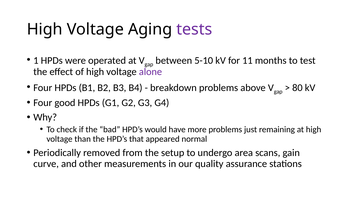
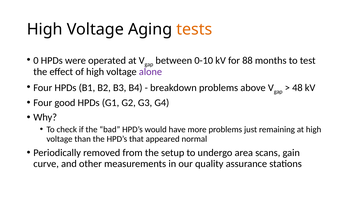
tests colour: purple -> orange
1: 1 -> 0
5-10: 5-10 -> 0-10
11: 11 -> 88
80: 80 -> 48
